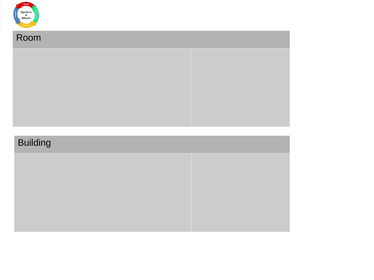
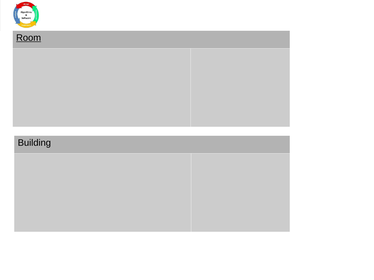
Room underline: none -> present
